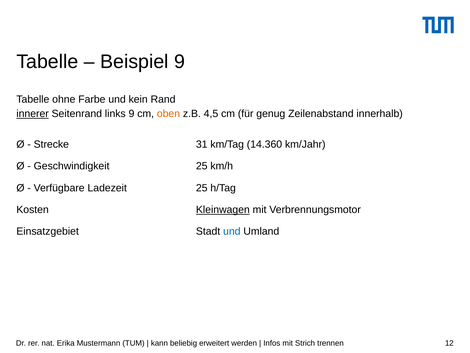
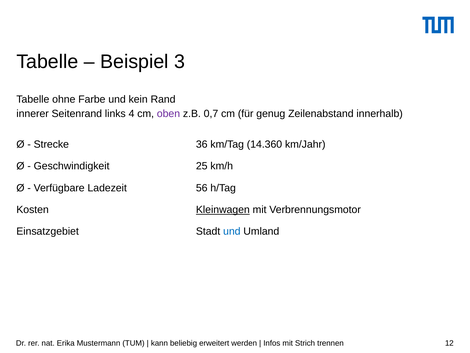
Beispiel 9: 9 -> 3
innerer underline: present -> none
links 9: 9 -> 4
oben colour: orange -> purple
4,5: 4,5 -> 0,7
31: 31 -> 36
Ladezeit 25: 25 -> 56
